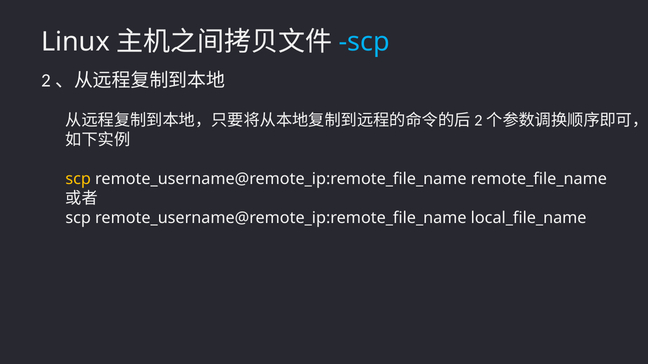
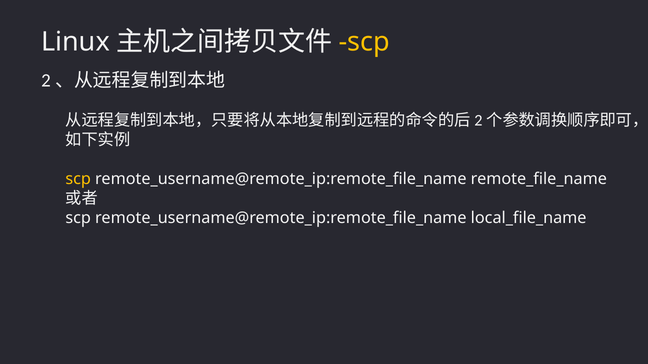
scp at (364, 42) colour: light blue -> yellow
